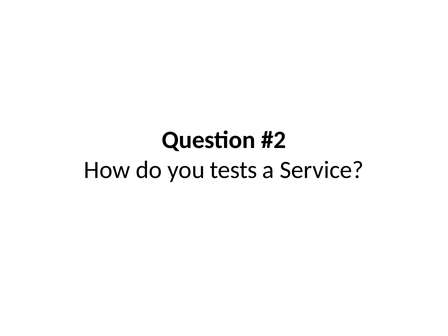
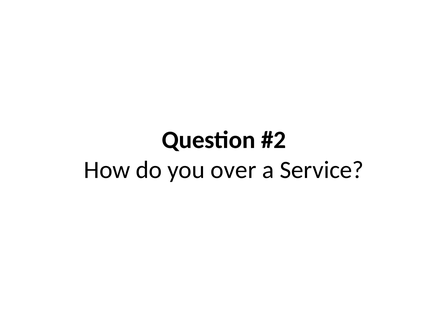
tests: tests -> over
